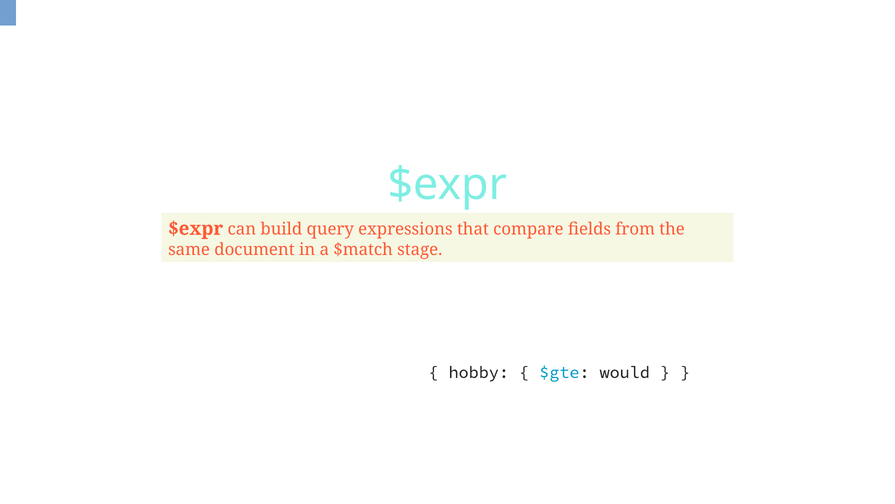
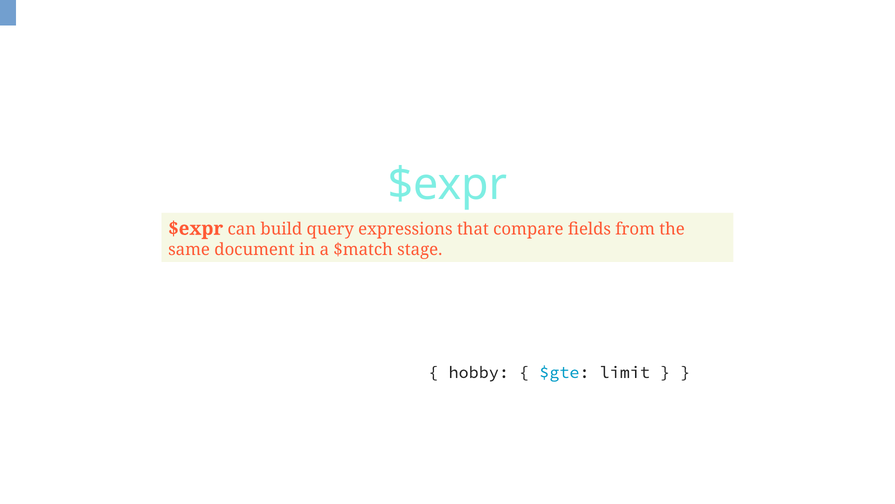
would: would -> limit
